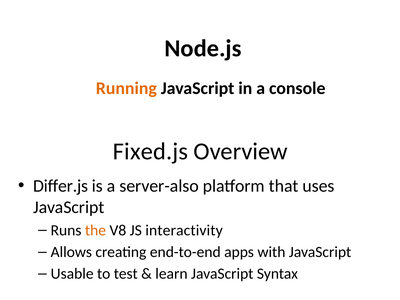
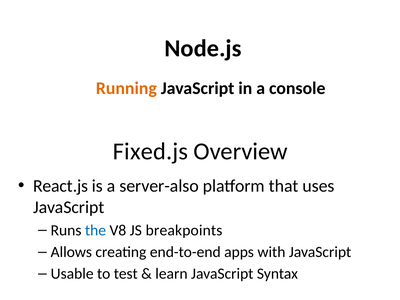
Differ.js: Differ.js -> React.js
the colour: orange -> blue
interactivity: interactivity -> breakpoints
